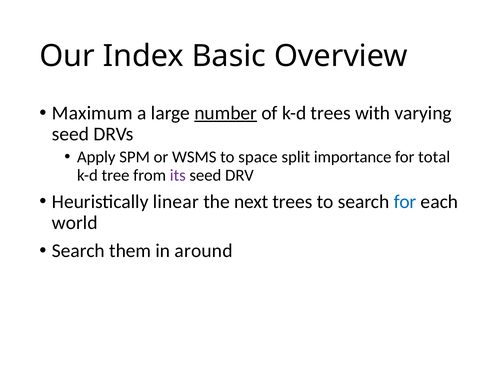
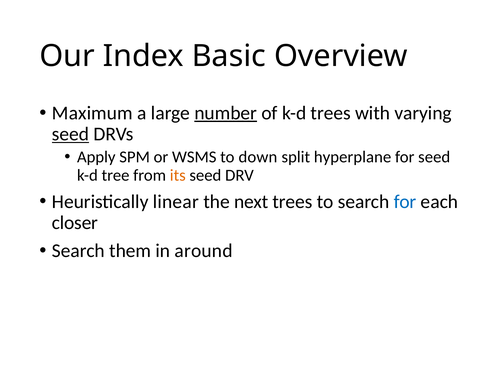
seed at (71, 134) underline: none -> present
space: space -> down
importance: importance -> hyperplane
for total: total -> seed
its colour: purple -> orange
world: world -> closer
